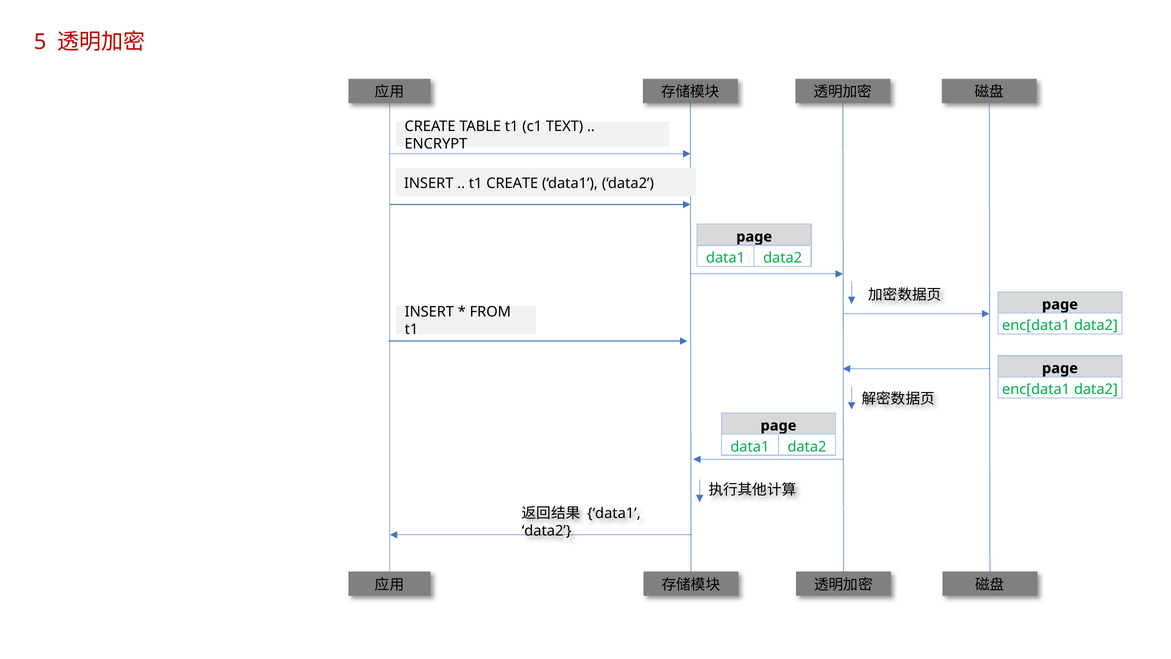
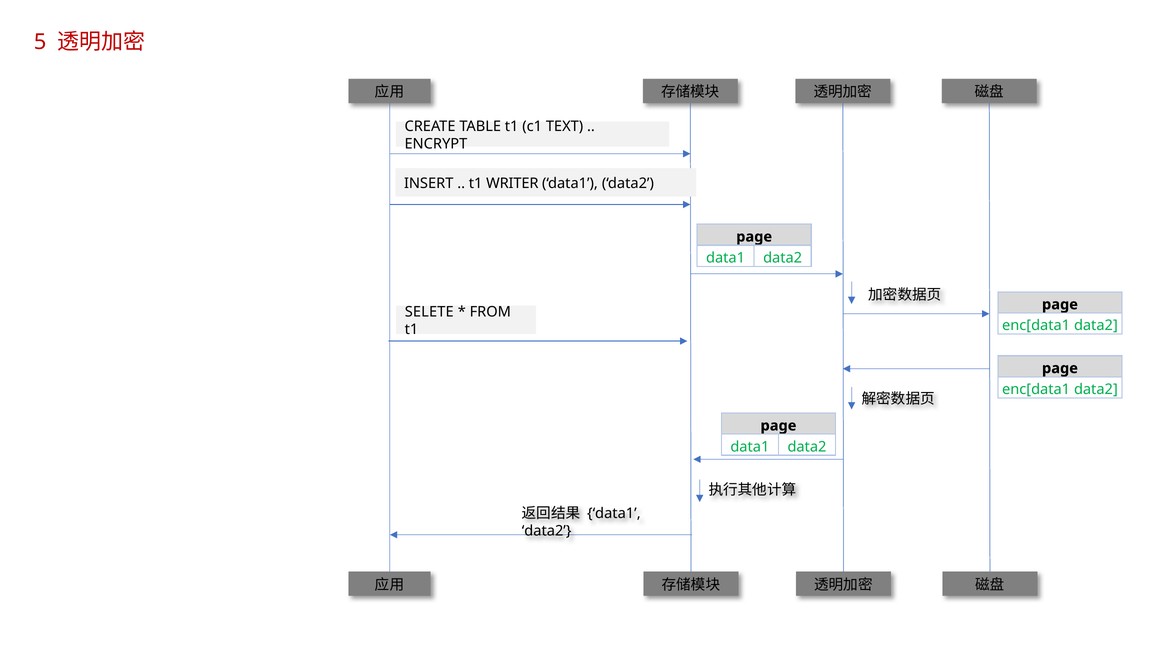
t1 CREATE: CREATE -> WRITER
INSERT at (429, 312): INSERT -> SELETE
